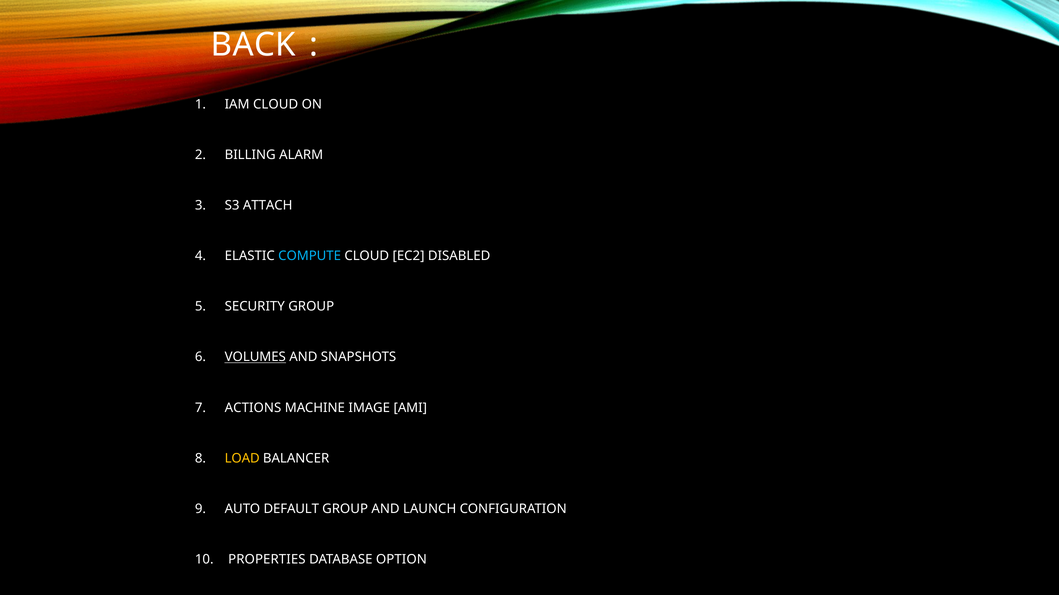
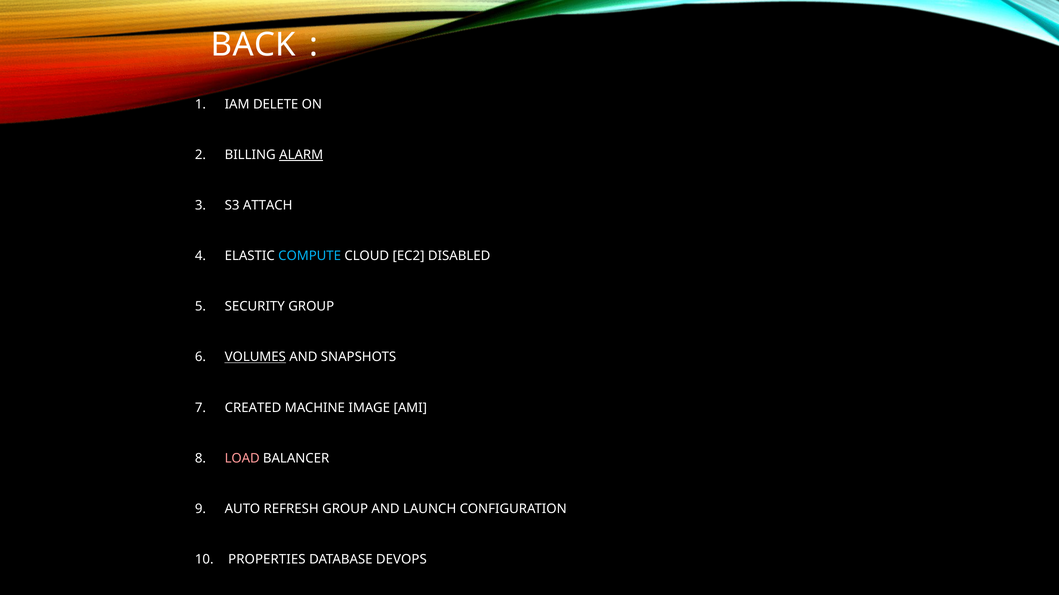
IAM CLOUD: CLOUD -> DELETE
ALARM underline: none -> present
ACTIONS: ACTIONS -> CREATED
LOAD colour: yellow -> pink
DEFAULT: DEFAULT -> REFRESH
OPTION: OPTION -> DEVOPS
